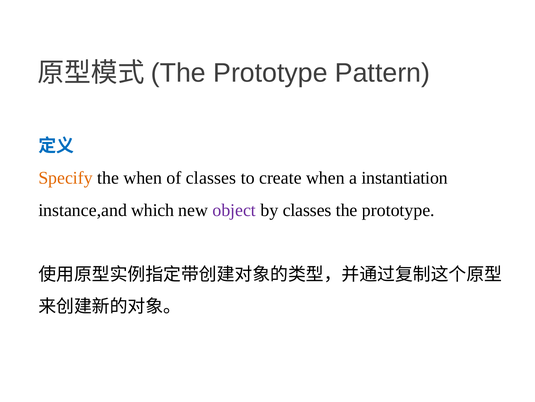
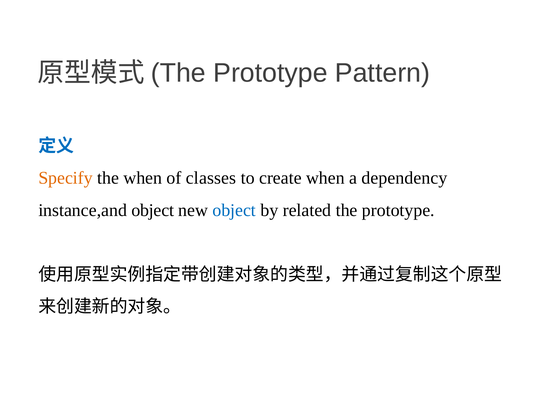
instantiation: instantiation -> dependency
instance,and which: which -> object
object at (234, 210) colour: purple -> blue
by classes: classes -> related
